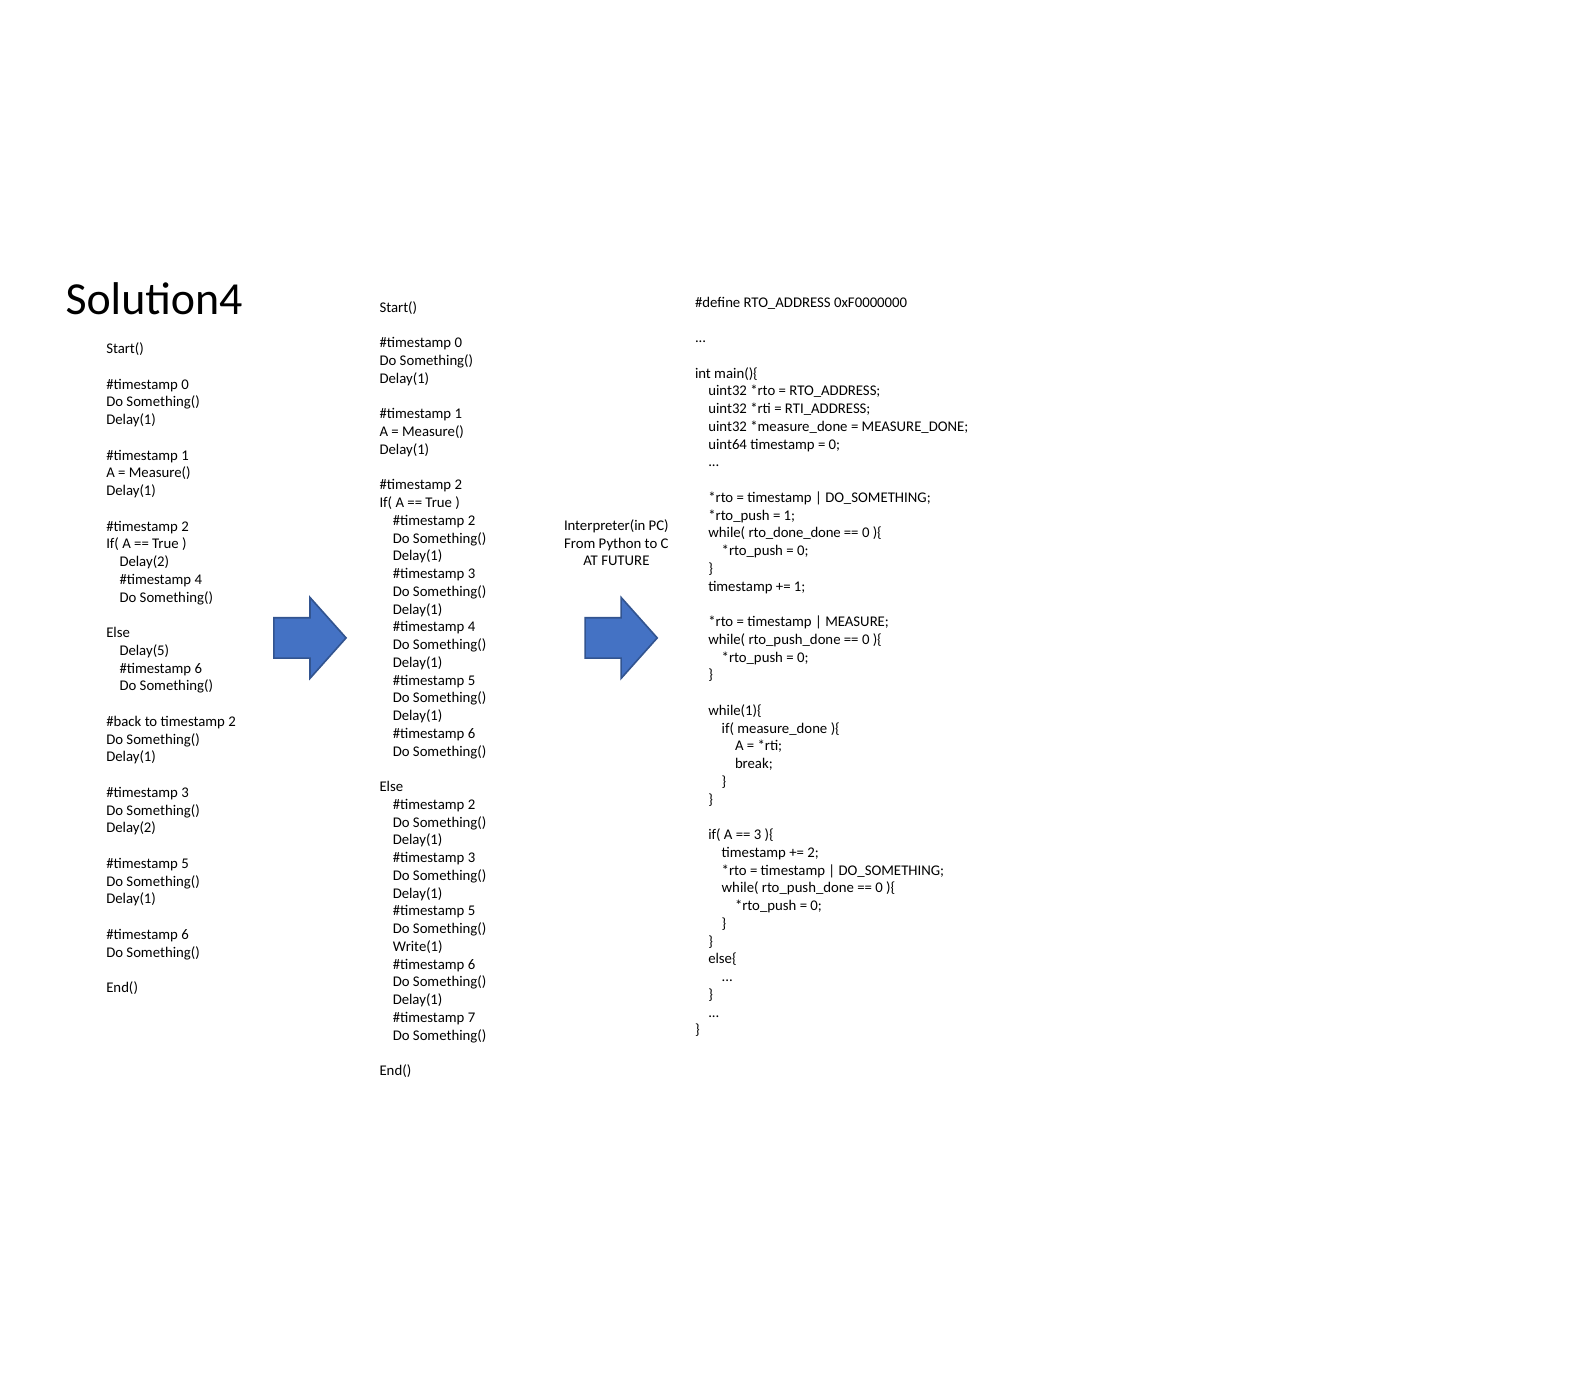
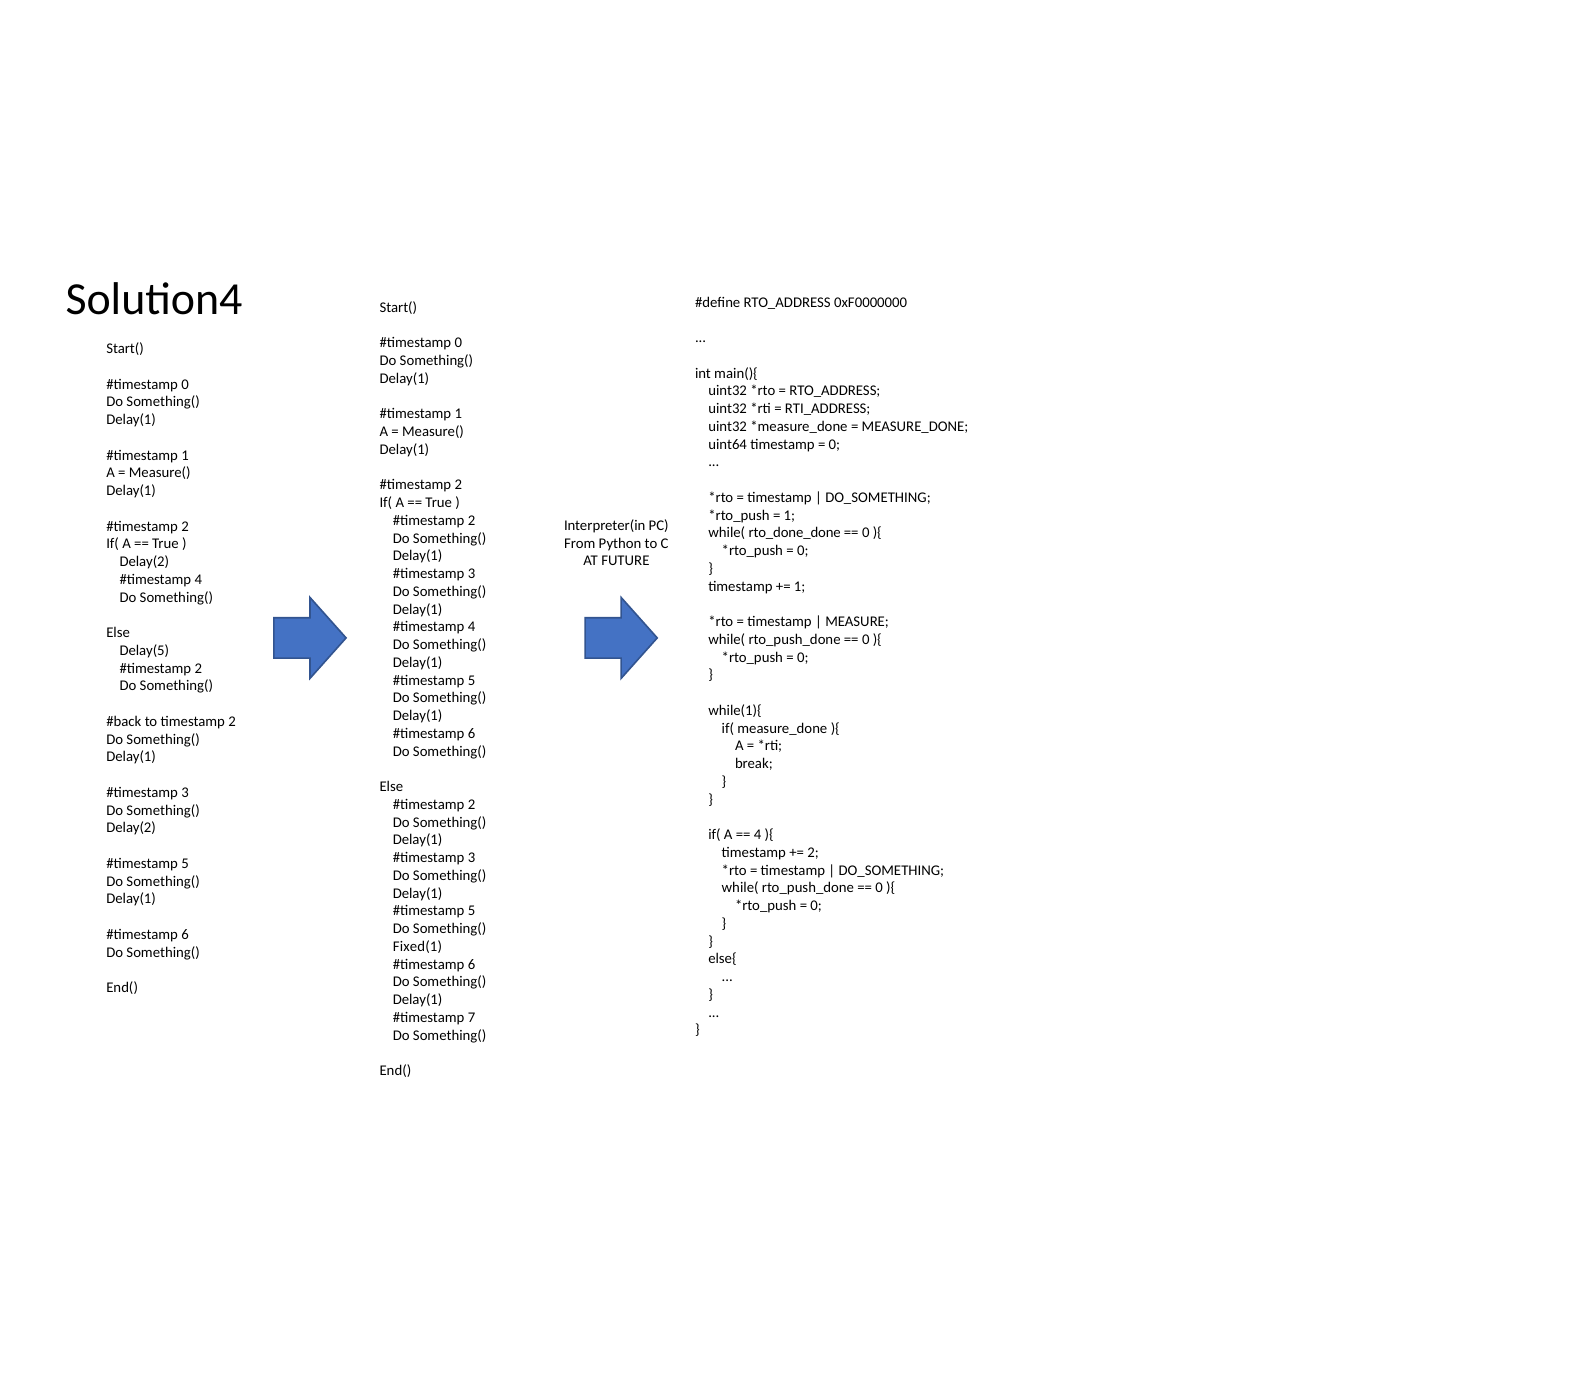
6 at (198, 668): 6 -> 2
3 at (758, 835): 3 -> 4
Write(1: Write(1 -> Fixed(1
